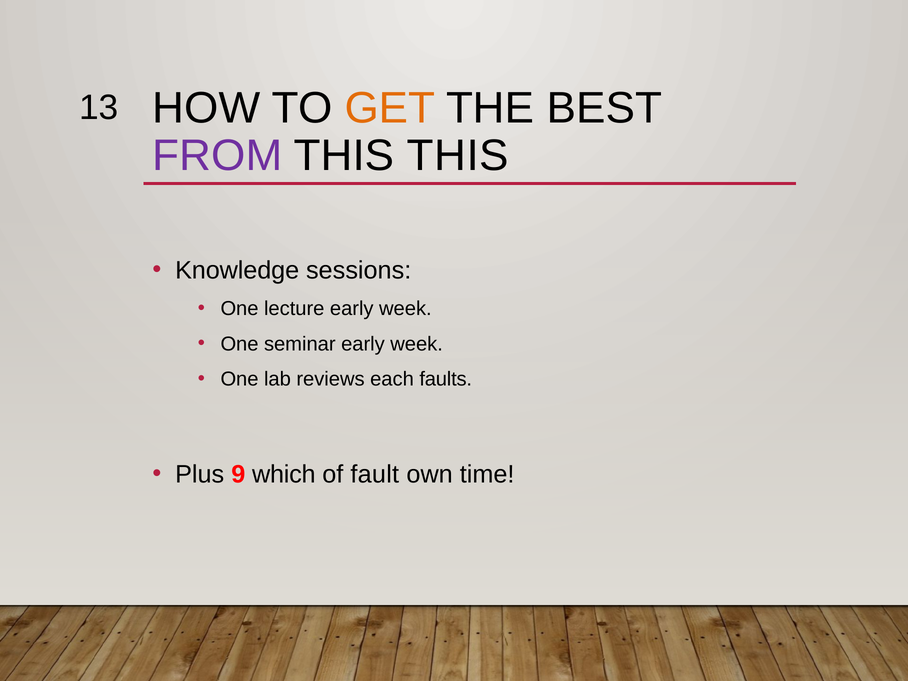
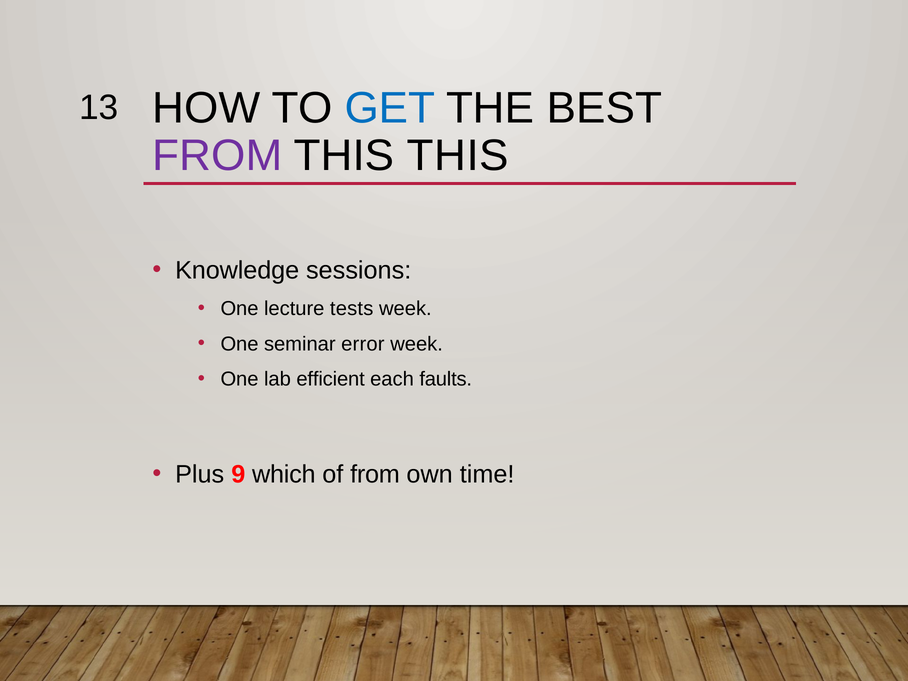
GET colour: orange -> blue
lecture early: early -> tests
seminar early: early -> error
reviews: reviews -> efficient
of fault: fault -> from
